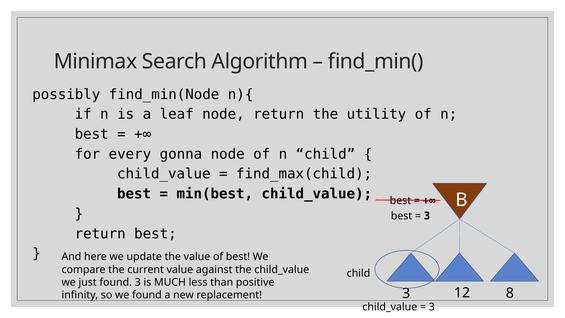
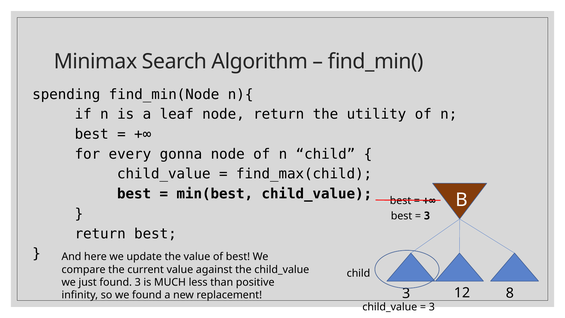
possibly: possibly -> spending
